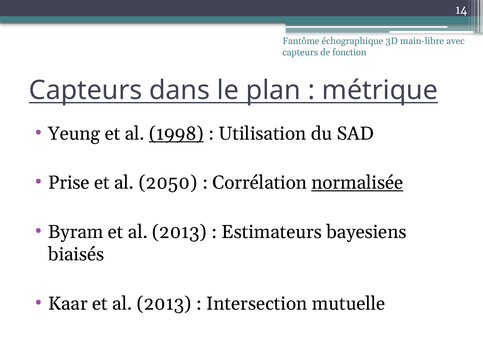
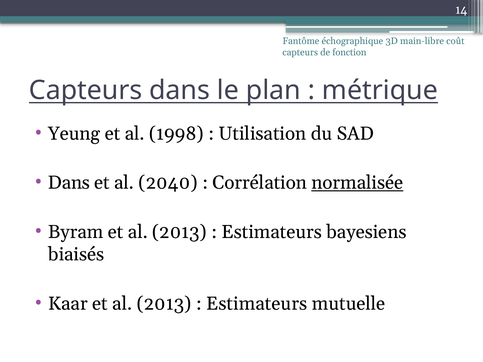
avec: avec -> coût
1998 underline: present -> none
Prise at (69, 183): Prise -> Dans
2050: 2050 -> 2040
Intersection at (257, 304): Intersection -> Estimateurs
